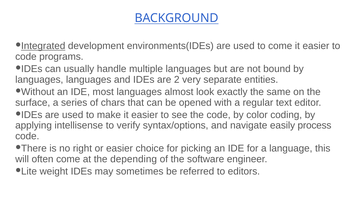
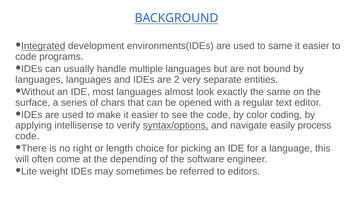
to come: come -> same
syntax/options underline: none -> present
or easier: easier -> length
